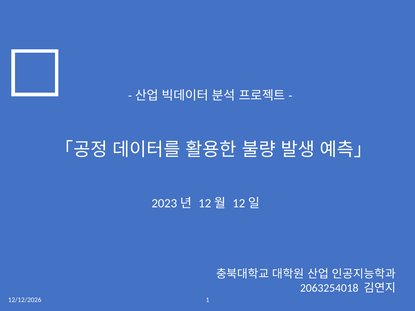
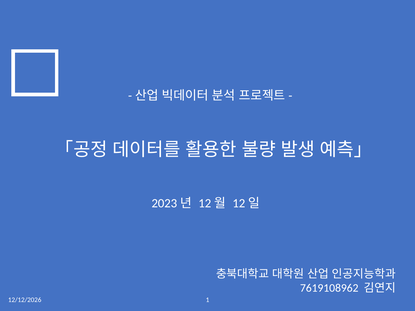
2063254018: 2063254018 -> 7619108962
